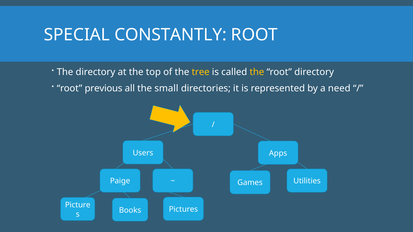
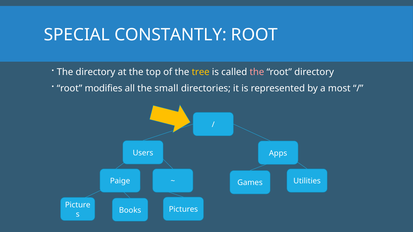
the at (257, 72) colour: yellow -> pink
previous: previous -> modifies
need: need -> most
